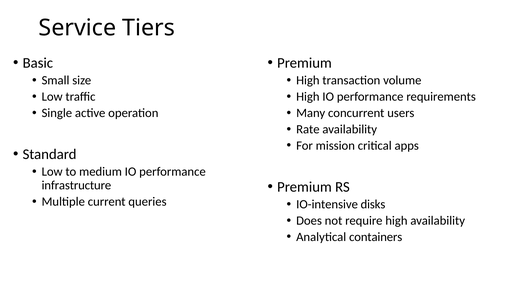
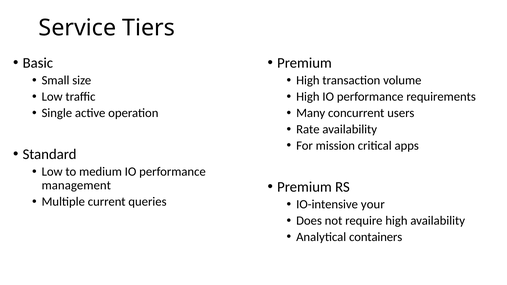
infrastructure: infrastructure -> management
disks: disks -> your
